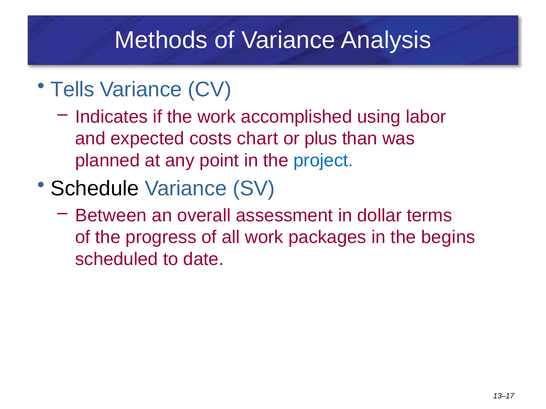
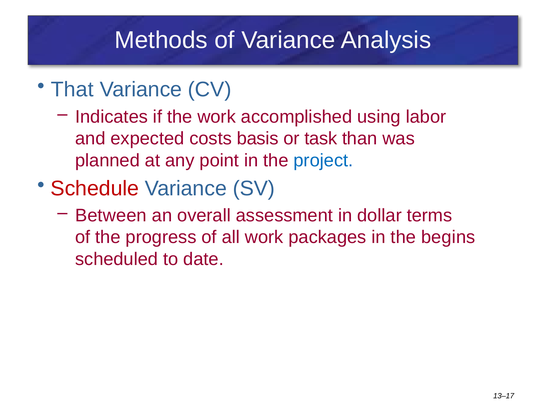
Tells: Tells -> That
chart: chart -> basis
plus: plus -> task
Schedule colour: black -> red
